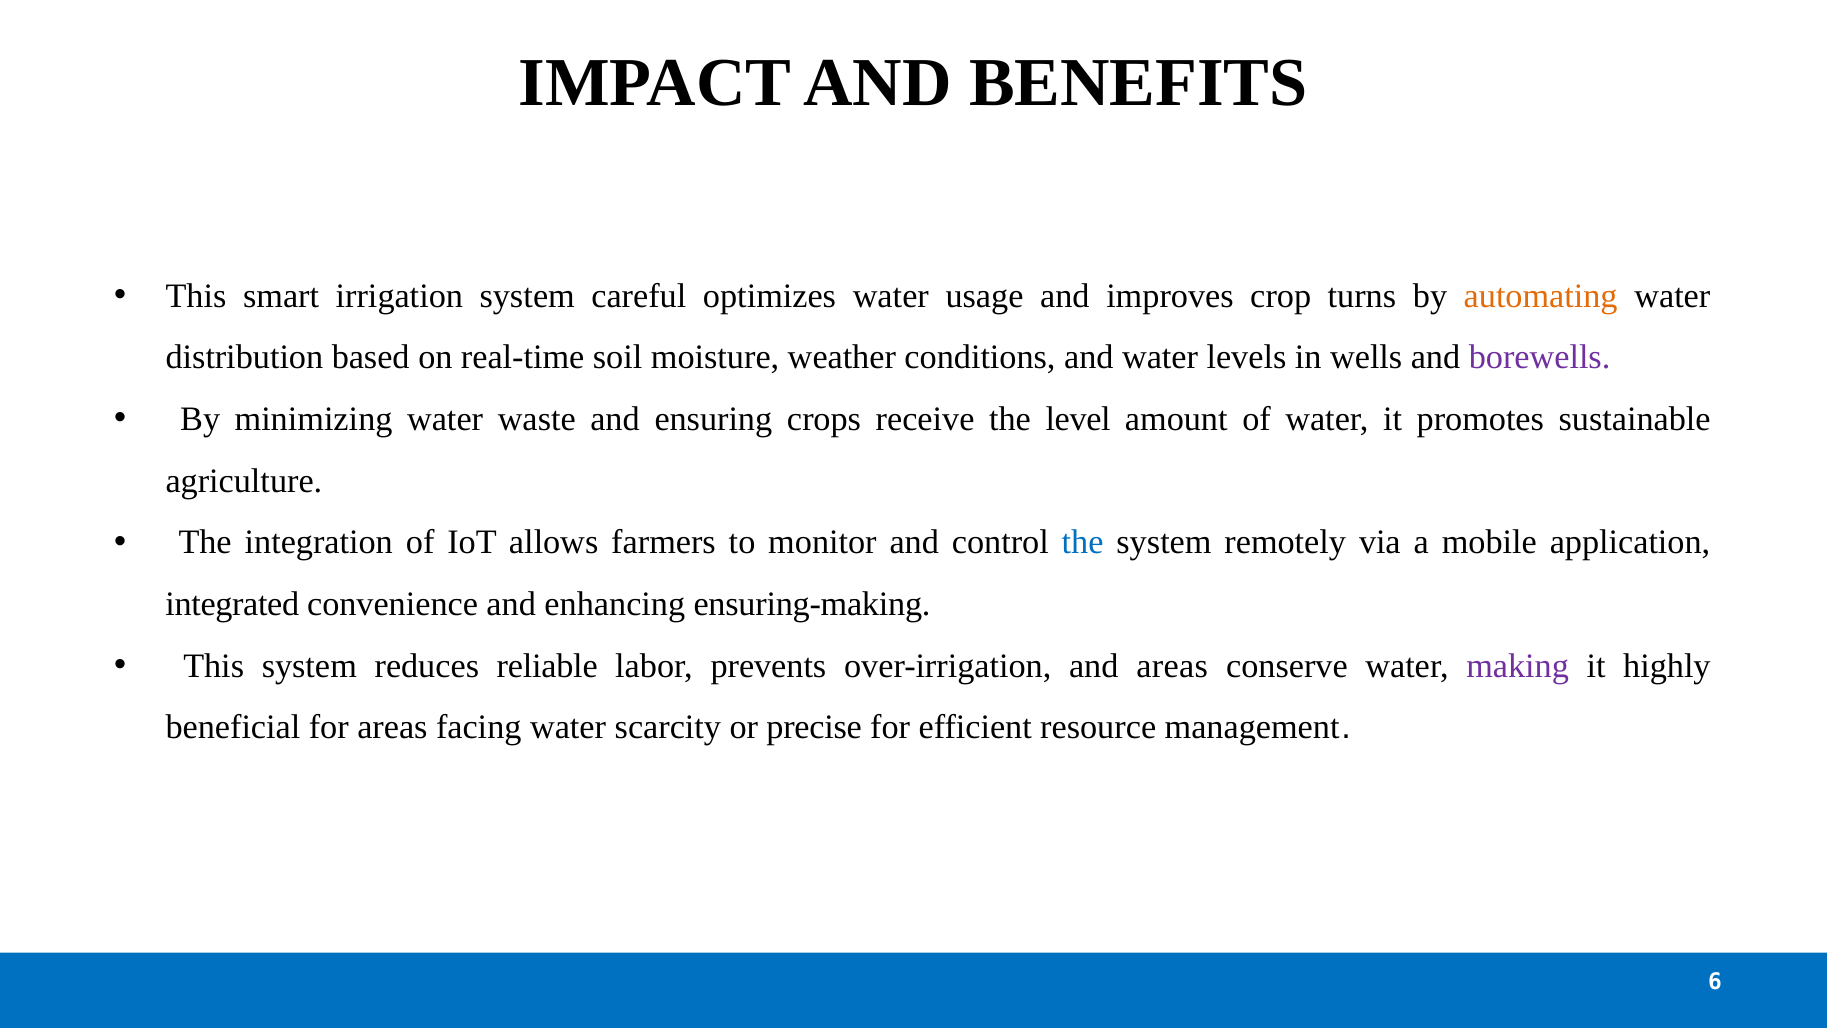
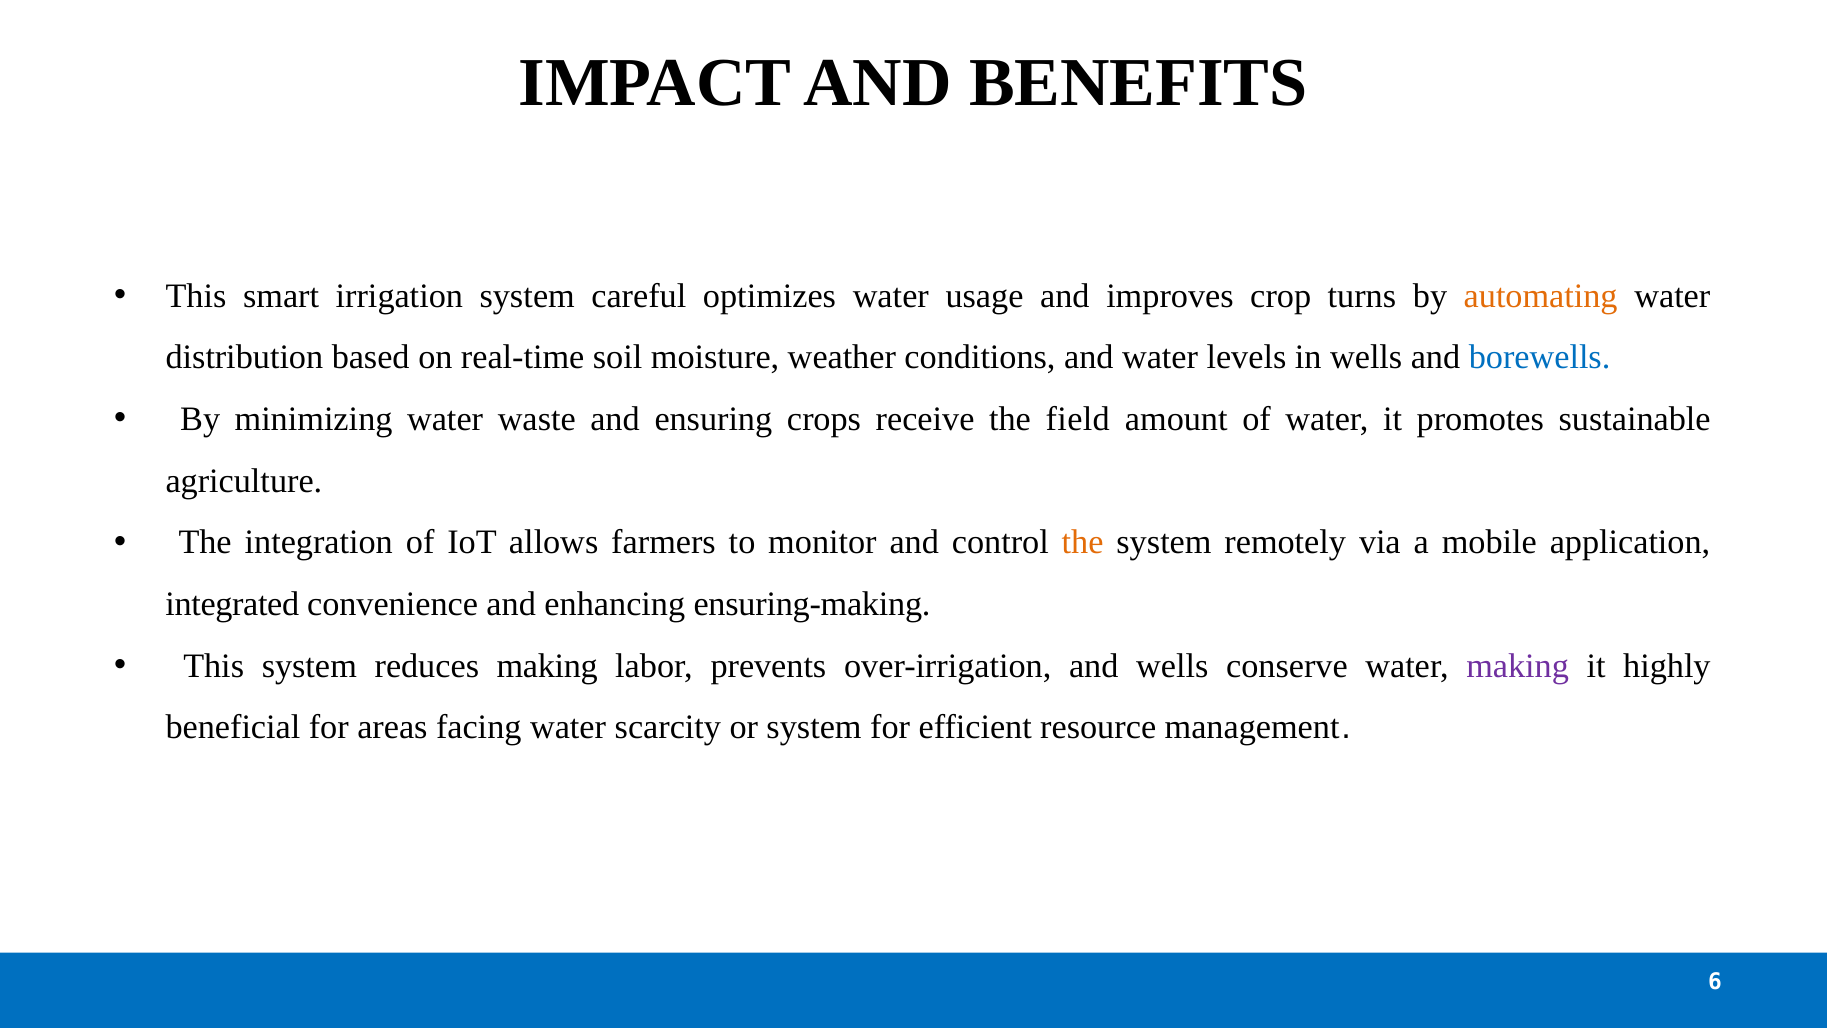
borewells colour: purple -> blue
level: level -> field
the at (1083, 542) colour: blue -> orange
reduces reliable: reliable -> making
and areas: areas -> wells
or precise: precise -> system
